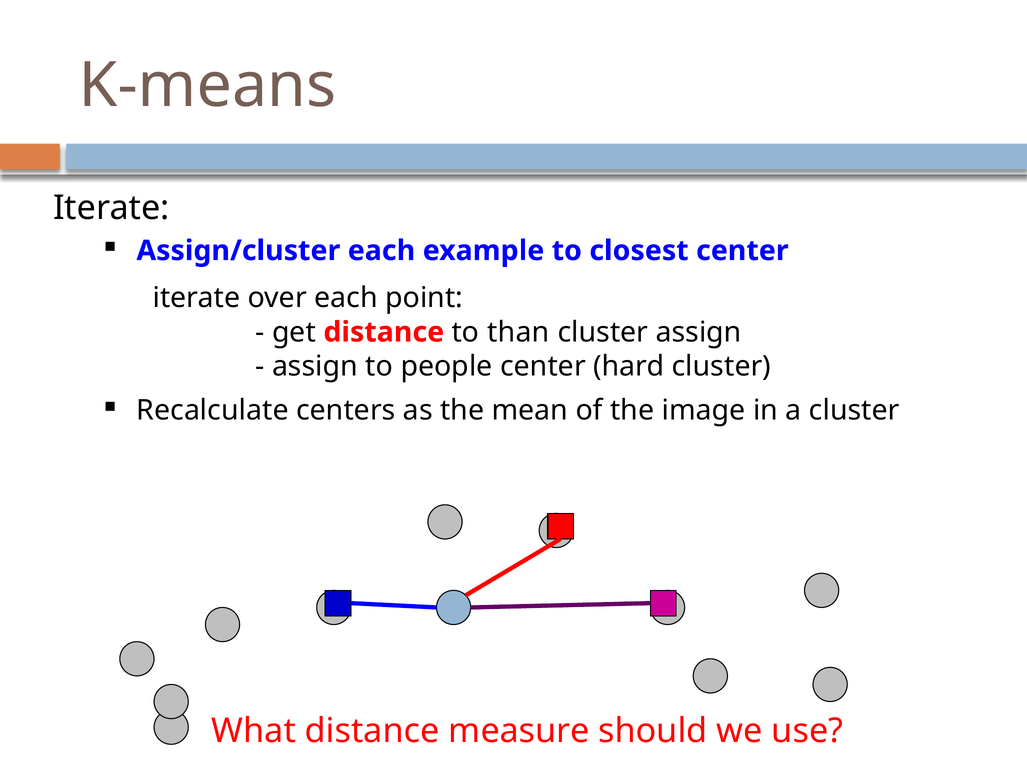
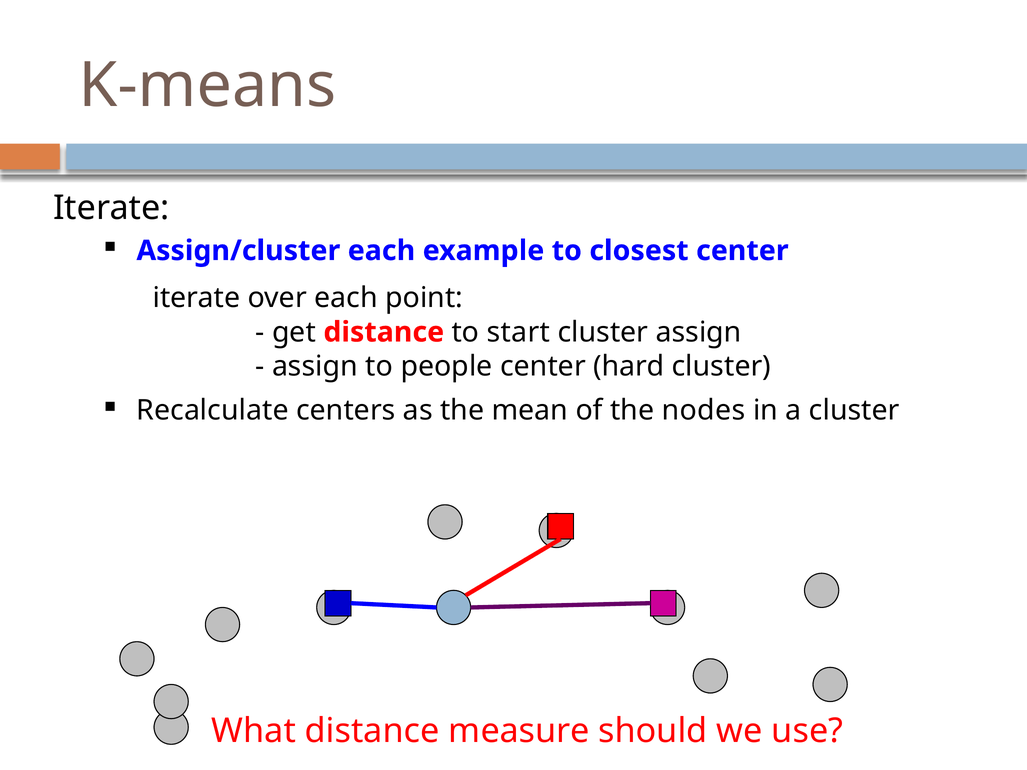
than: than -> start
image: image -> nodes
